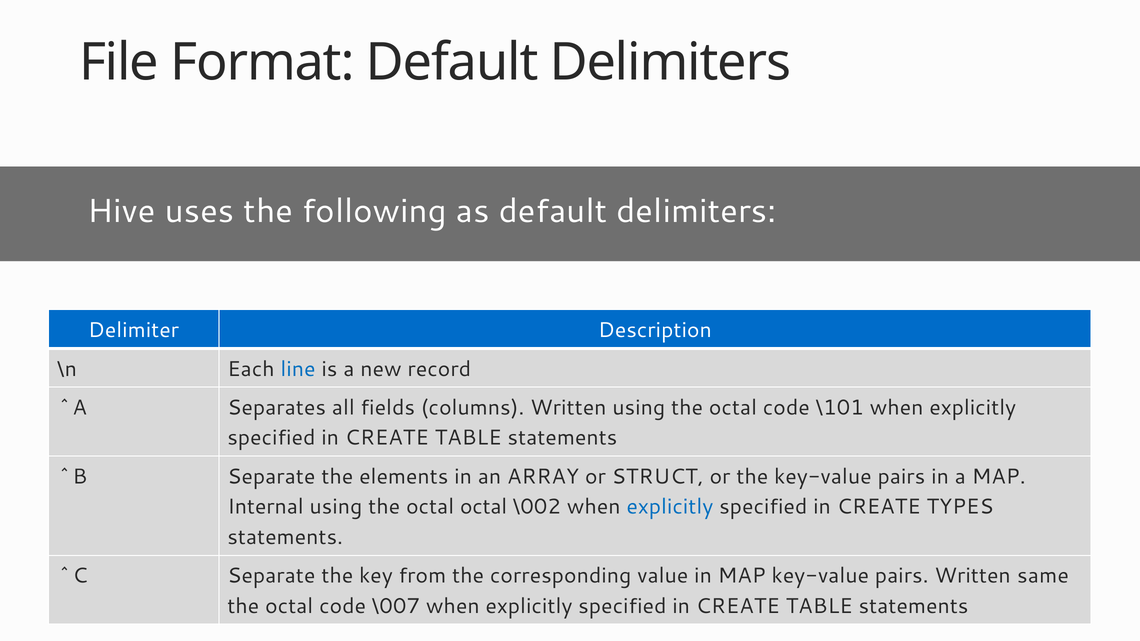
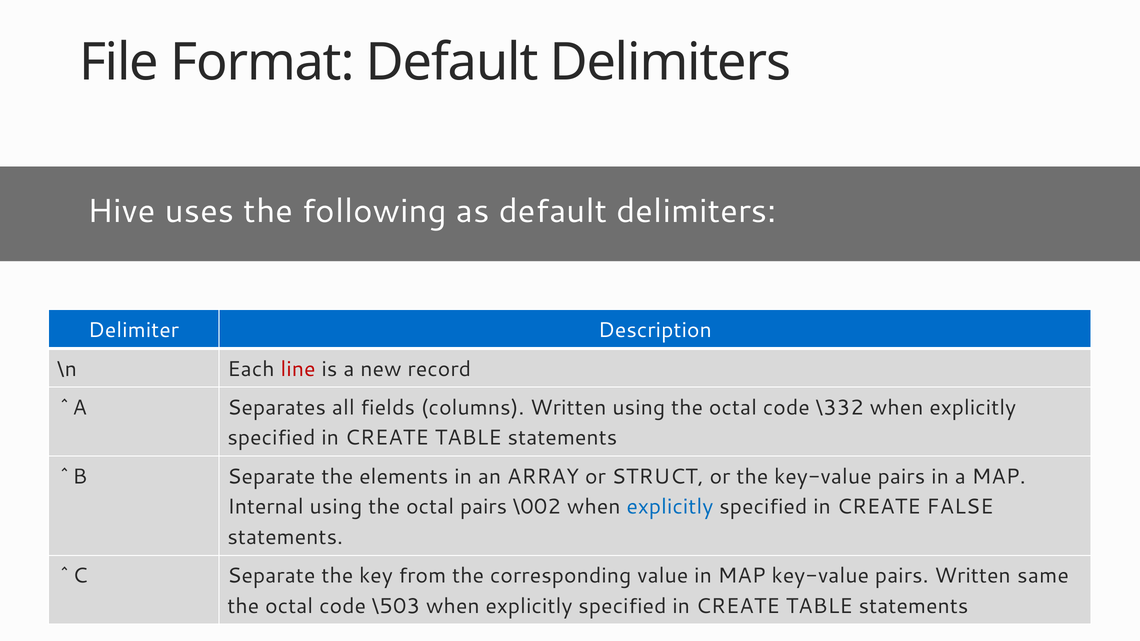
line colour: blue -> red
\101: \101 -> \332
octal octal: octal -> pairs
TYPES: TYPES -> FALSE
\007: \007 -> \503
